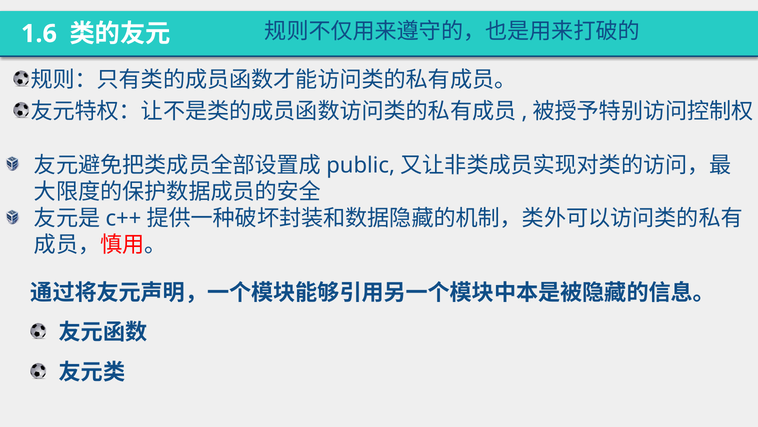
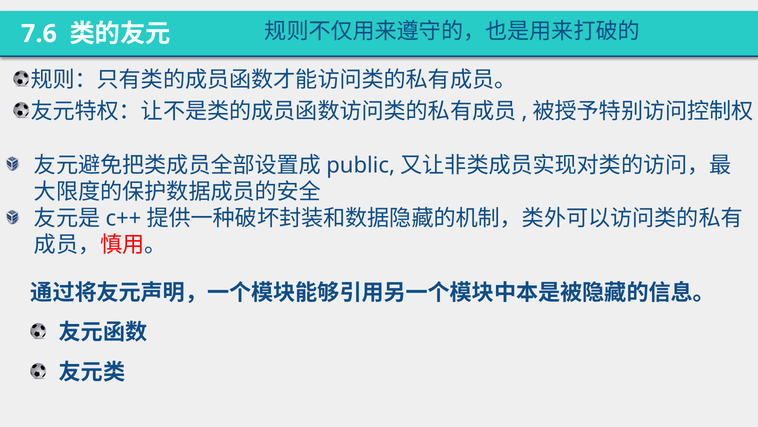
1.6: 1.6 -> 7.6
